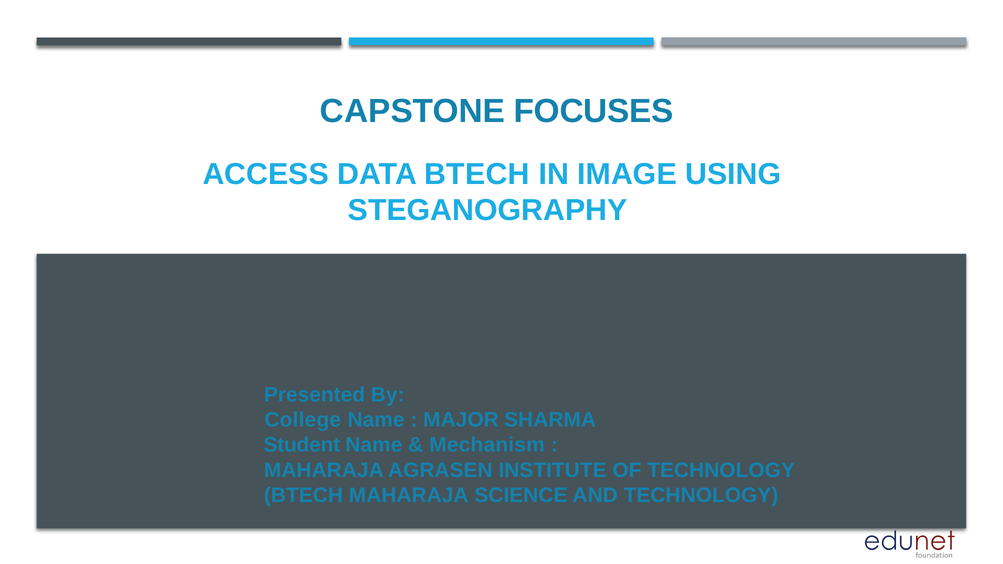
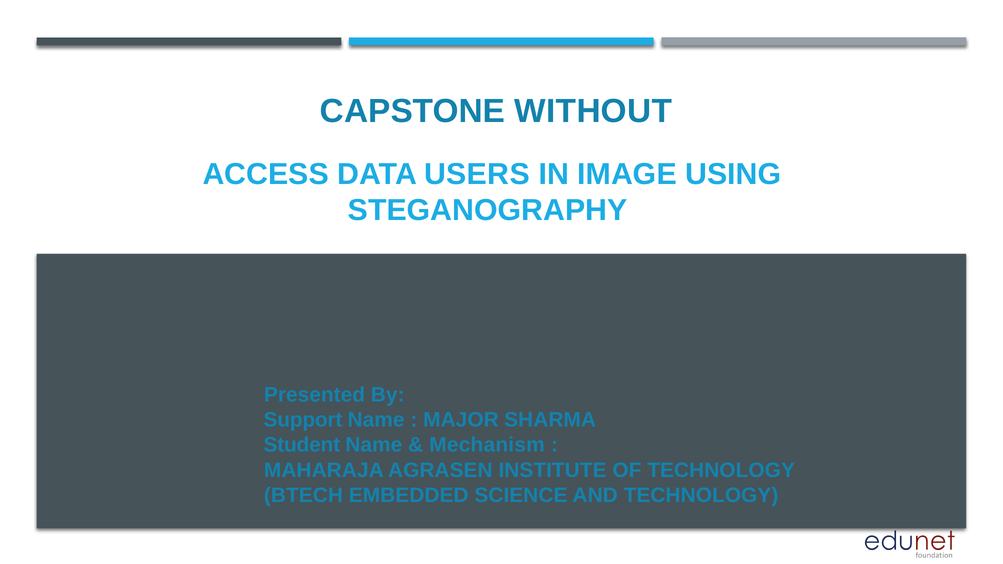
FOCUSES: FOCUSES -> WITHOUT
DATA BTECH: BTECH -> USERS
College: College -> Support
BTECH MAHARAJA: MAHARAJA -> EMBEDDED
